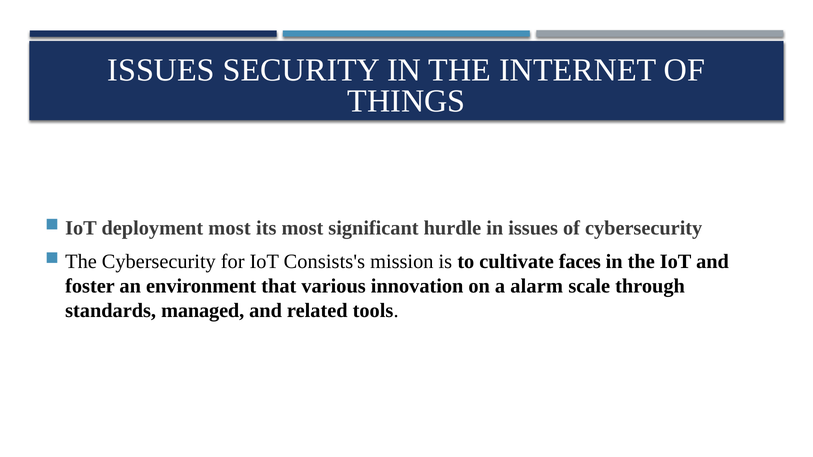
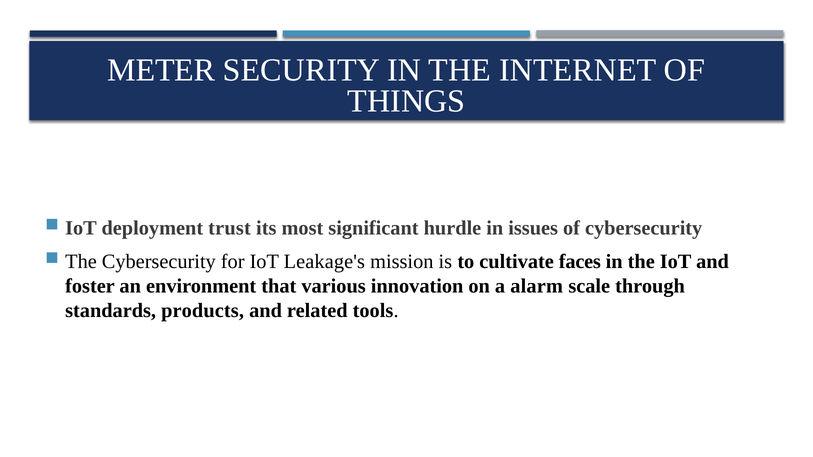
ISSUES at (161, 70): ISSUES -> METER
deployment most: most -> trust
Consists's: Consists's -> Leakage's
managed: managed -> products
